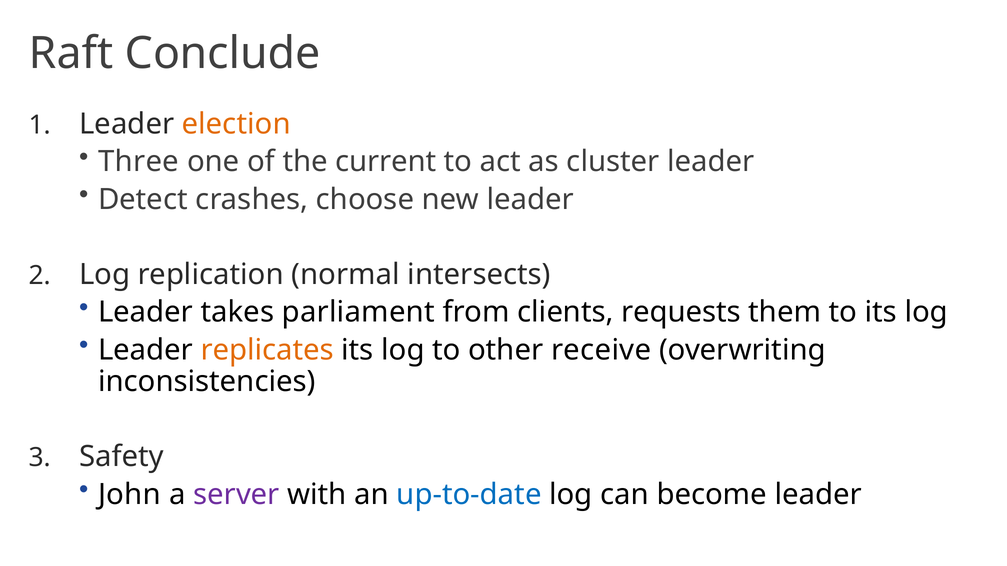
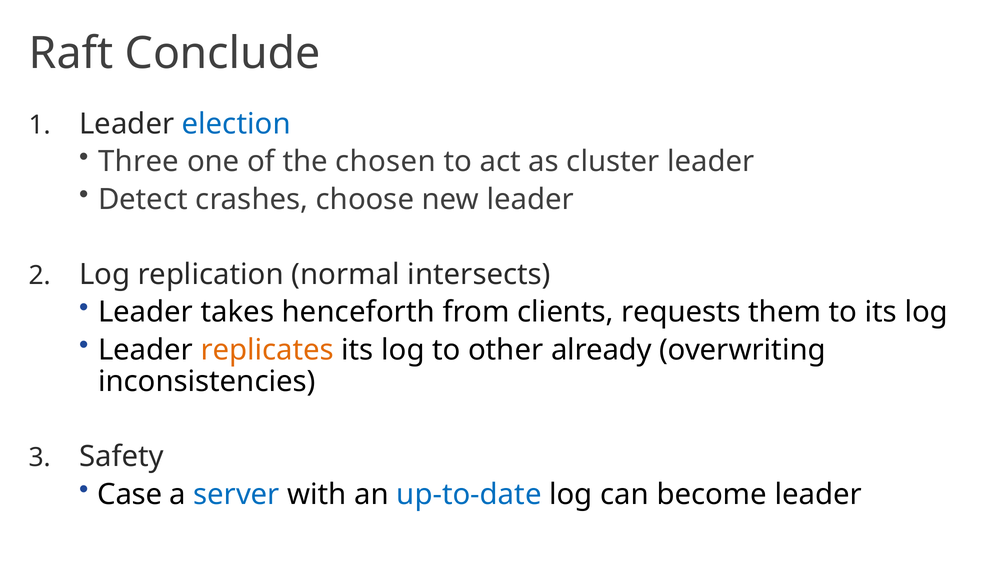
election colour: orange -> blue
current: current -> chosen
parliament: parliament -> henceforth
receive: receive -> already
John: John -> Case
server colour: purple -> blue
